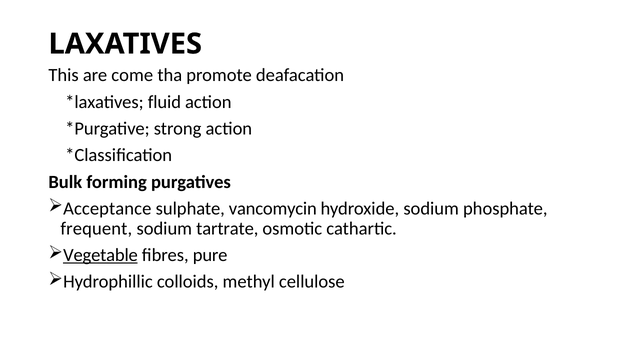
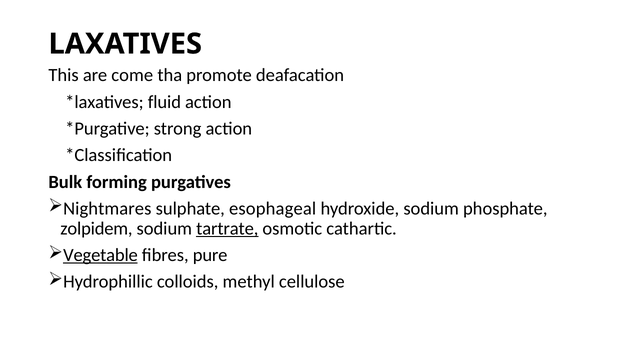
Acceptance: Acceptance -> Nightmares
vancomycin: vancomycin -> esophageal
frequent: frequent -> zolpidem
tartrate underline: none -> present
